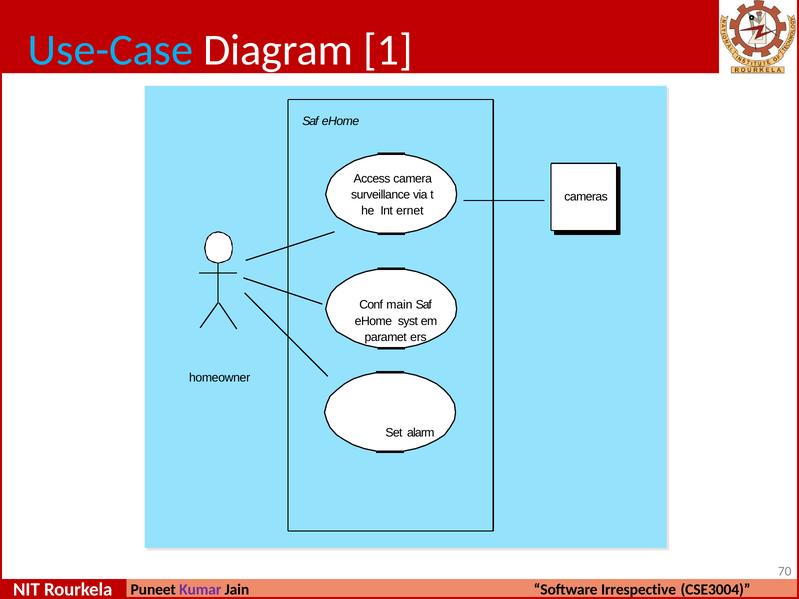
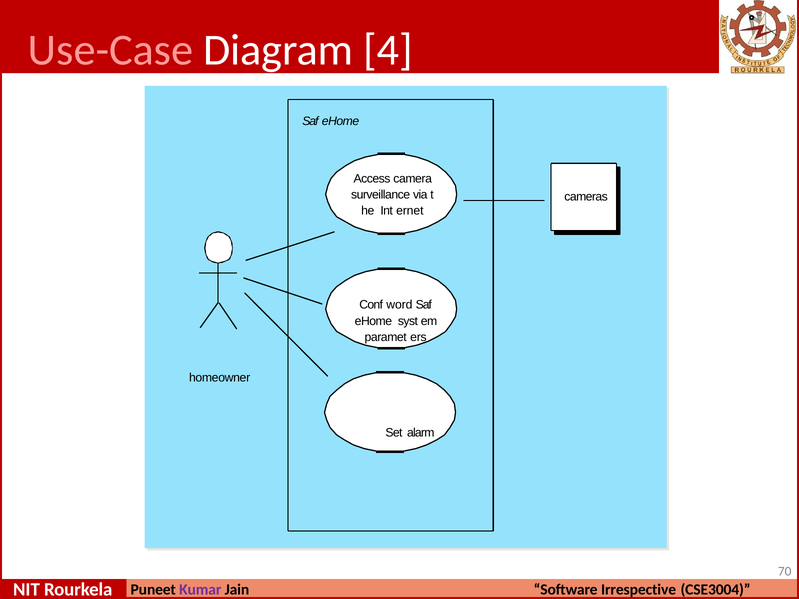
Use-Case colour: light blue -> pink
1: 1 -> 4
main: main -> word
